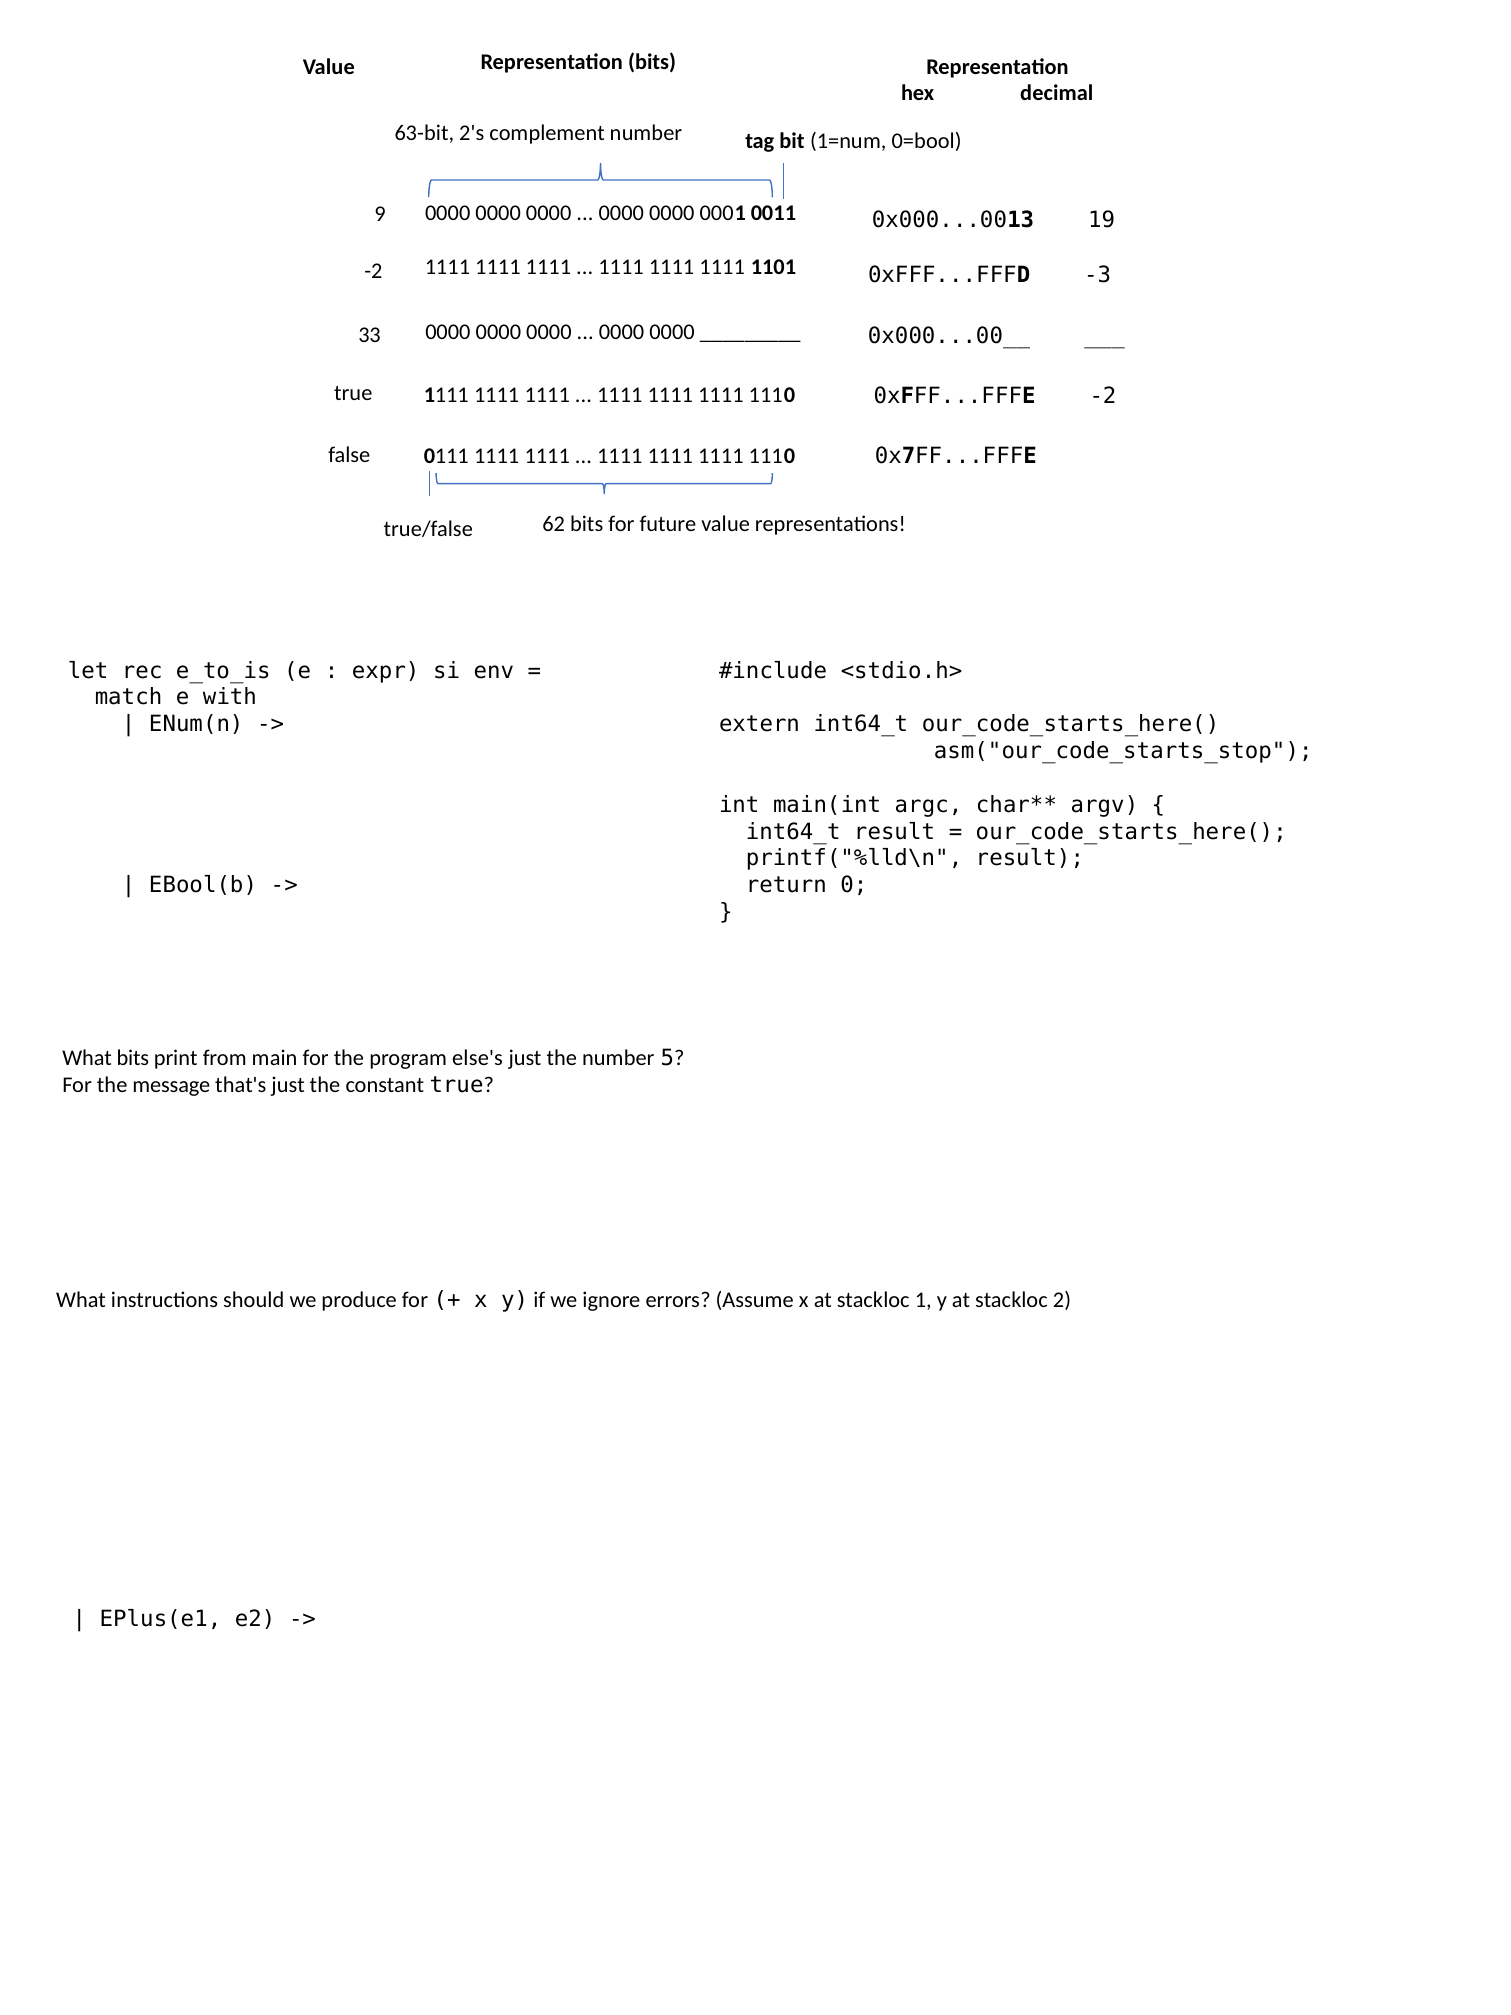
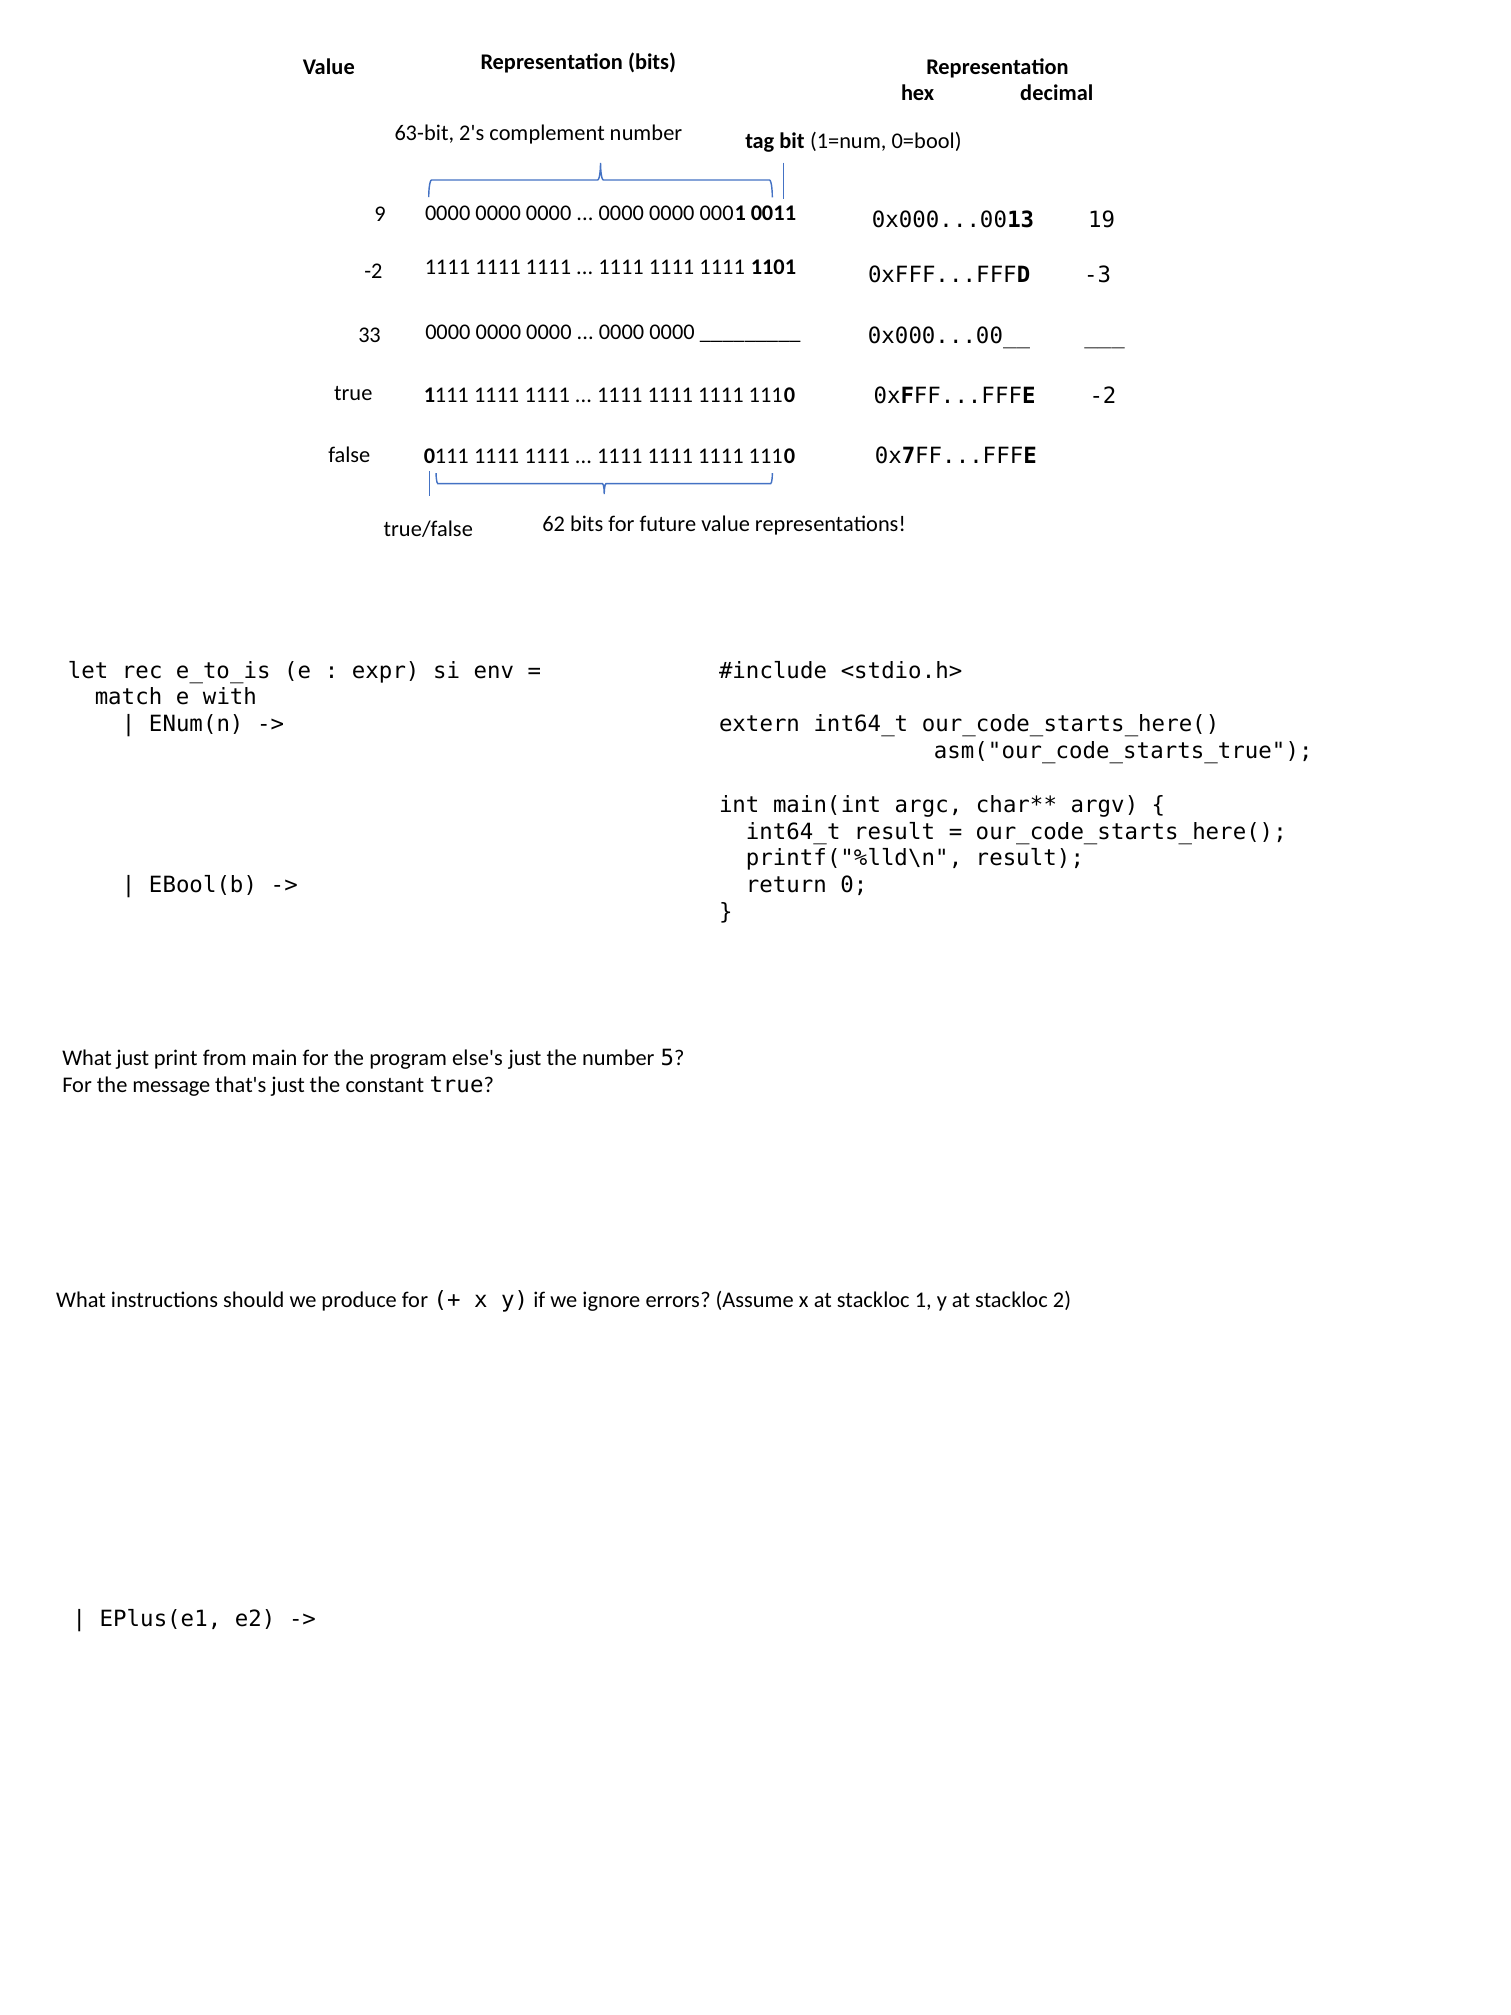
asm("our_code_starts_stop: asm("our_code_starts_stop -> asm("our_code_starts_true
What bits: bits -> just
